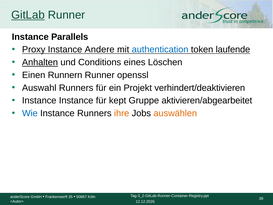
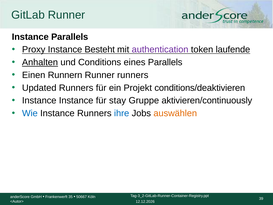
GitLab underline: present -> none
Andere: Andere -> Besteht
authentication colour: blue -> purple
eines Löschen: Löschen -> Parallels
Runner openssl: openssl -> runners
Auswahl: Auswahl -> Updated
verhindert/deaktivieren: verhindert/deaktivieren -> conditions/deaktivieren
kept: kept -> stay
aktivieren/abgearbeitet: aktivieren/abgearbeitet -> aktivieren/continuously
ihre colour: orange -> blue
